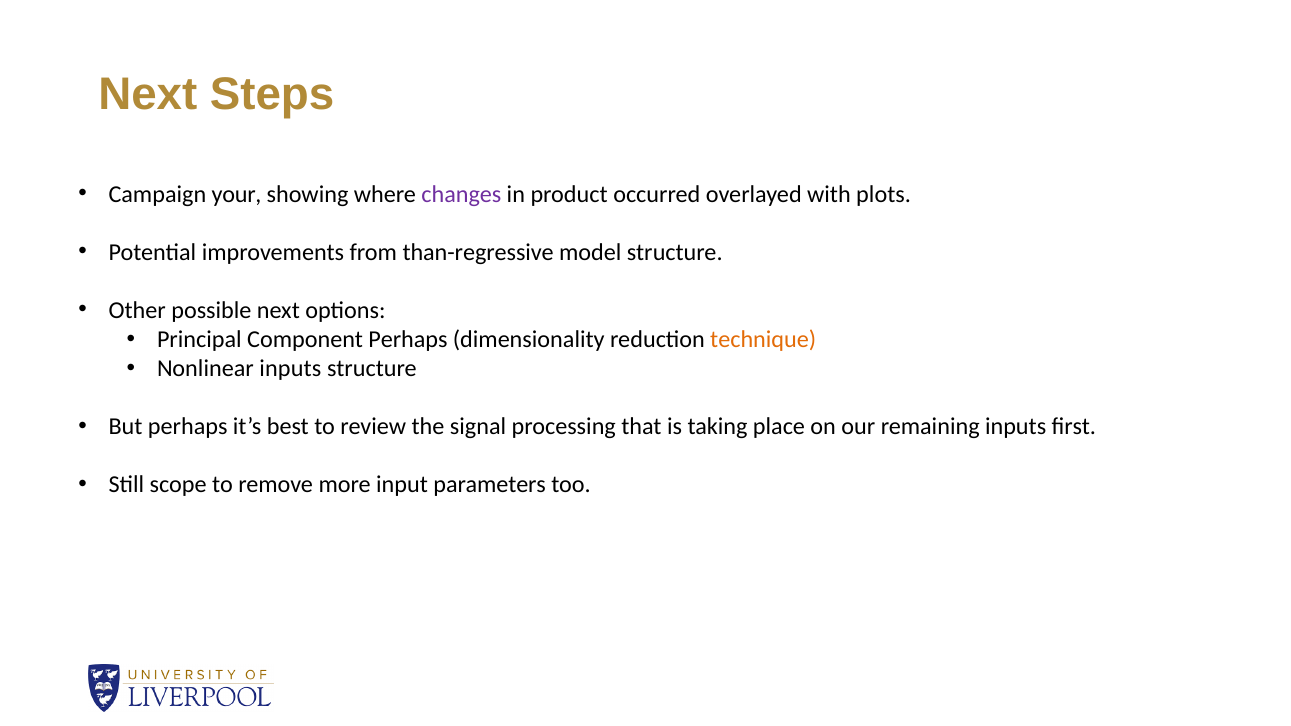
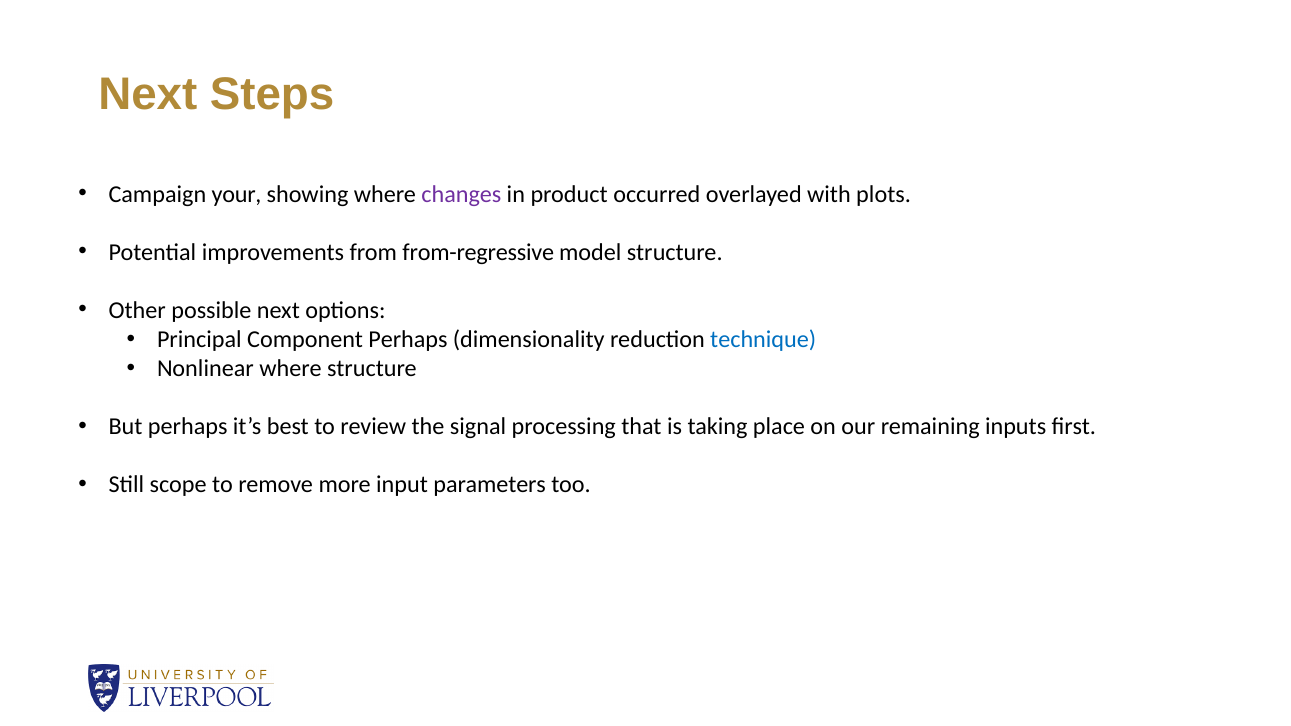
than-regressive: than-regressive -> from-regressive
technique colour: orange -> blue
Nonlinear inputs: inputs -> where
